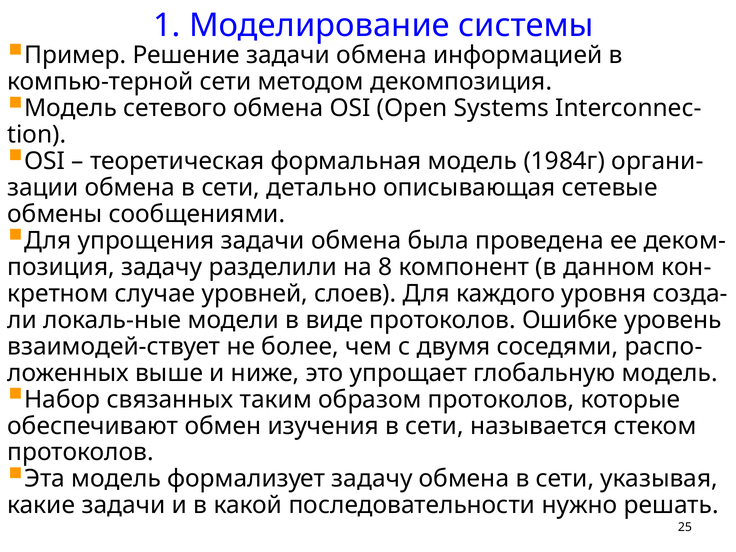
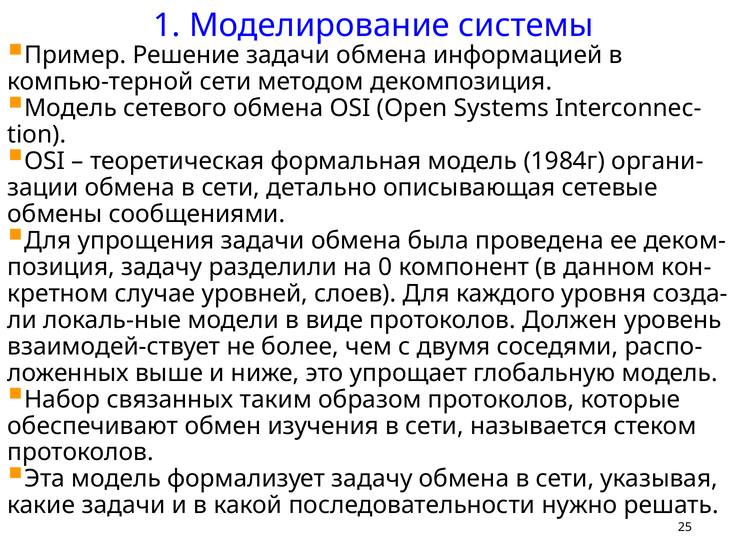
8: 8 -> 0
Ошибке: Ошибке -> Должен
